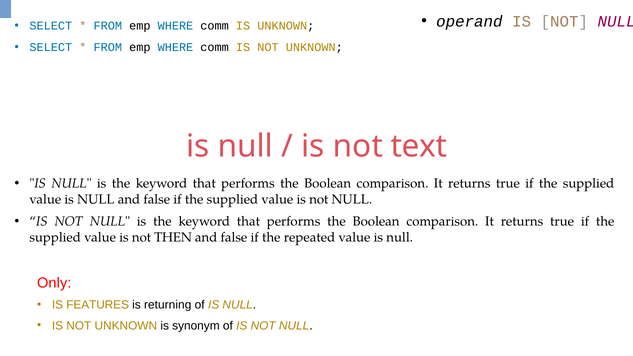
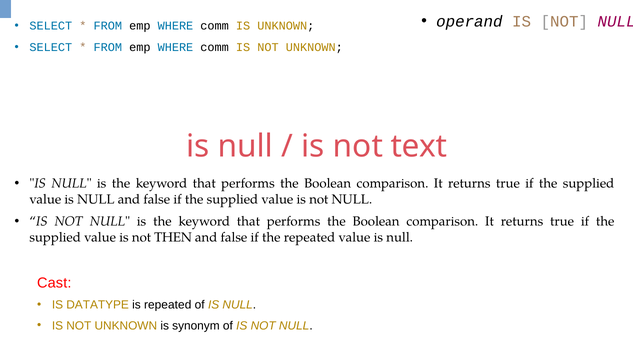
Only: Only -> Cast
FEATURES: FEATURES -> DATATYPE
is returning: returning -> repeated
